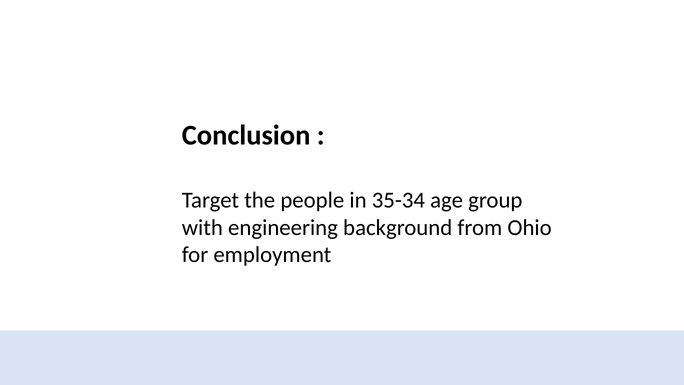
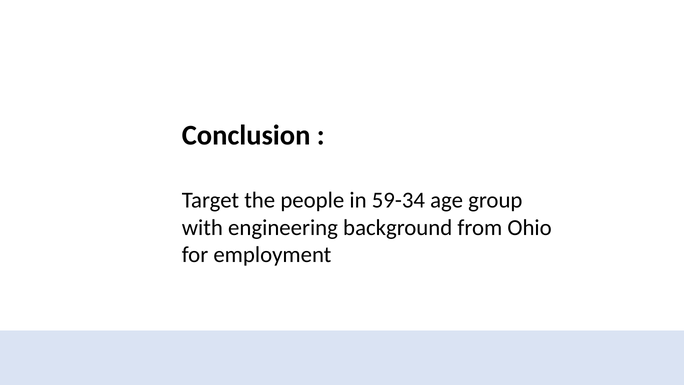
35-34: 35-34 -> 59-34
